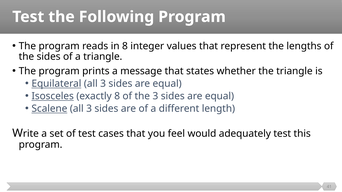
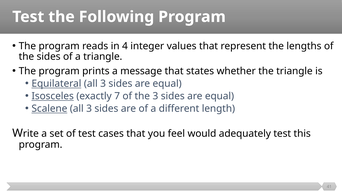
in 8: 8 -> 4
exactly 8: 8 -> 7
